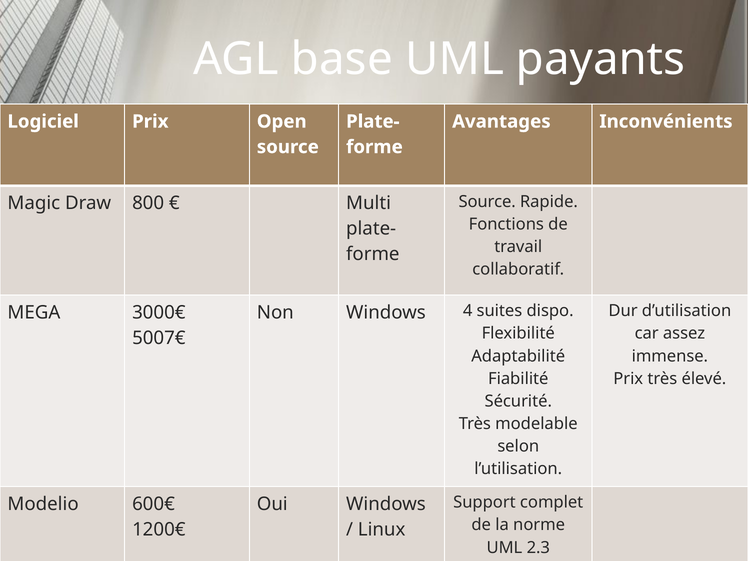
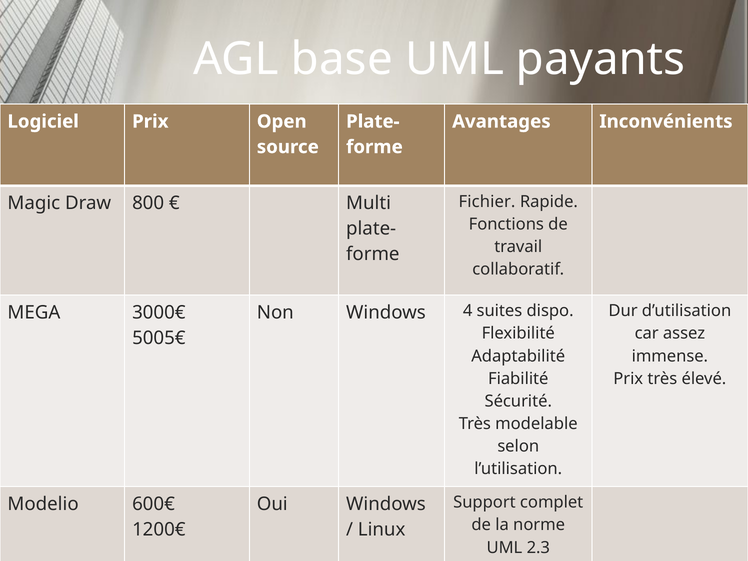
Source at (487, 202): Source -> Fichier
5007€: 5007€ -> 5005€
